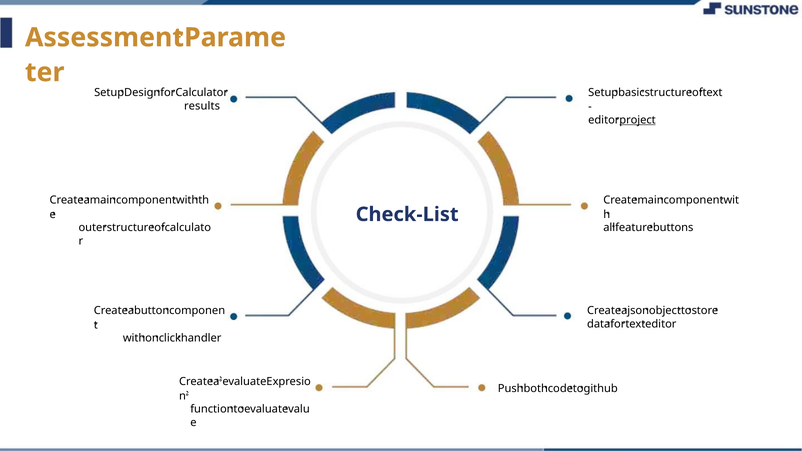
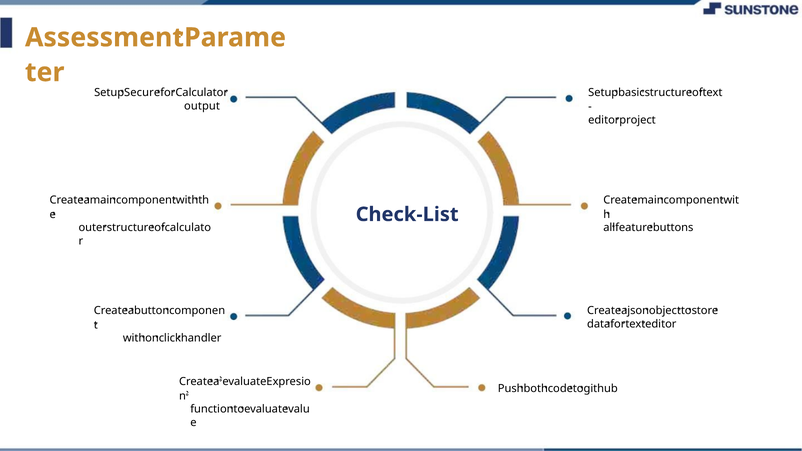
Design: Design -> Secure
results: results -> output
project underline: present -> none
